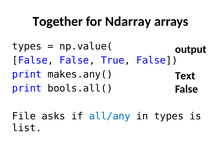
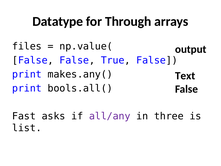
Together: Together -> Datatype
Ndarray: Ndarray -> Through
types at (27, 46): types -> files
File: File -> Fast
all/any colour: blue -> purple
in types: types -> three
